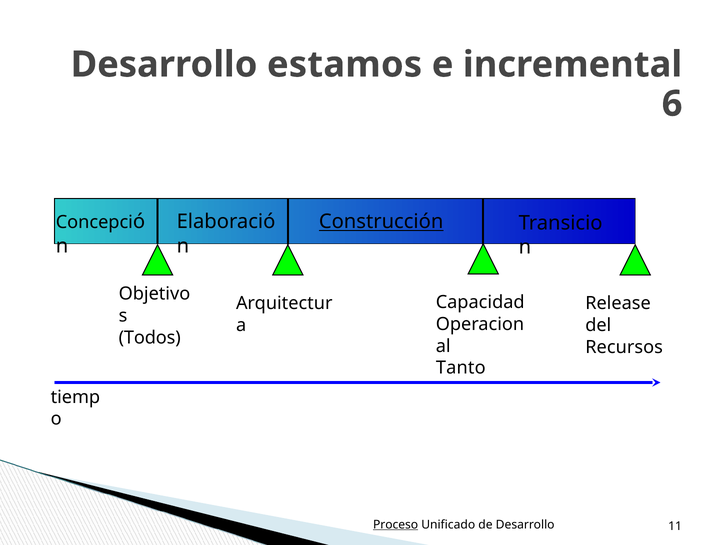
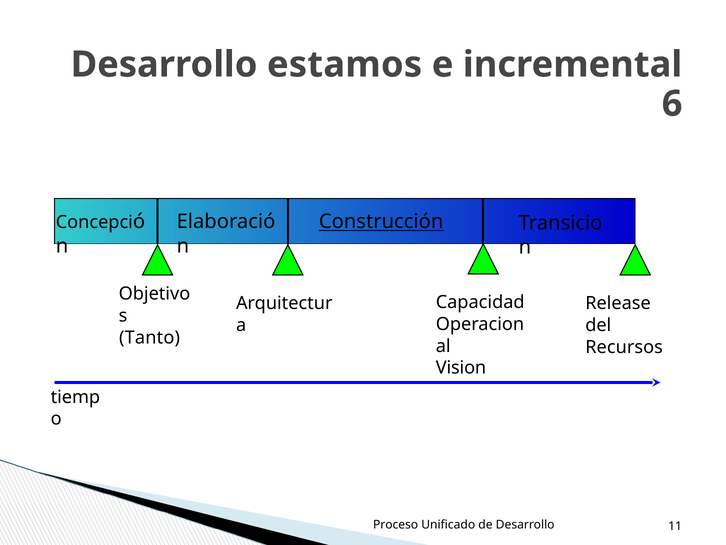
Todos: Todos -> Tanto
Tanto: Tanto -> Vision
Proceso underline: present -> none
